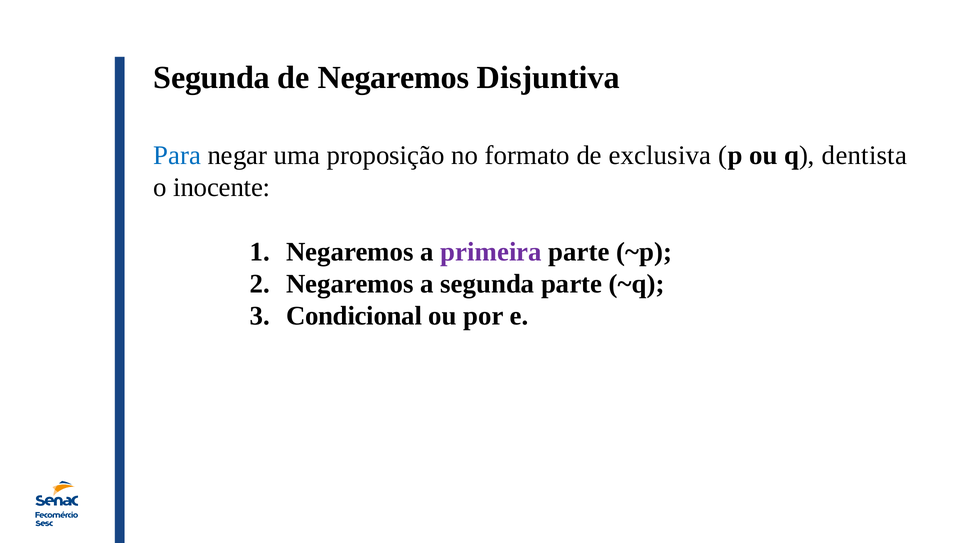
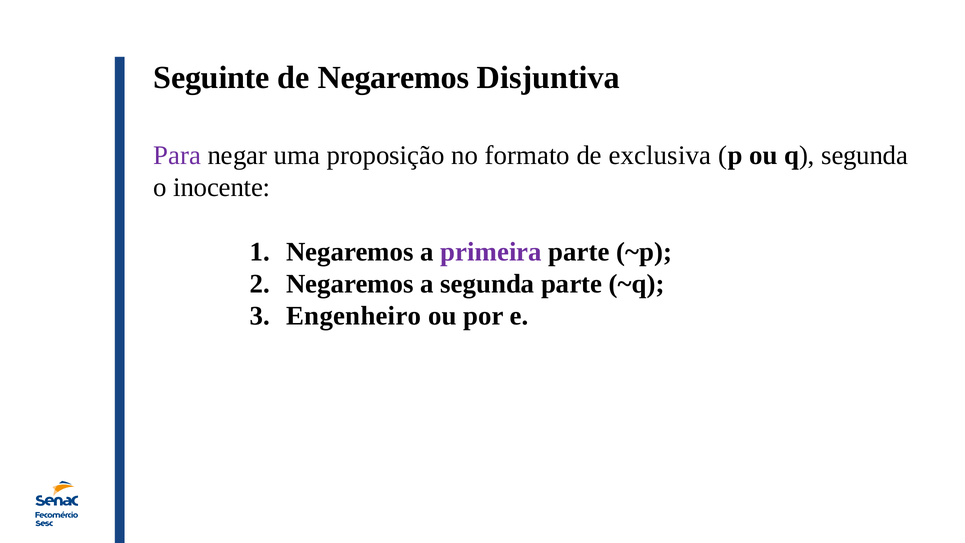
Segunda at (212, 78): Segunda -> Seguinte
Para colour: blue -> purple
q dentista: dentista -> segunda
Condicional: Condicional -> Engenheiro
